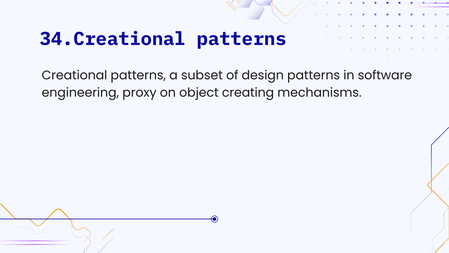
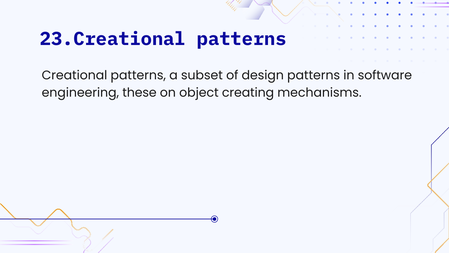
34.Creational: 34.Creational -> 23.Creational
proxy: proxy -> these
